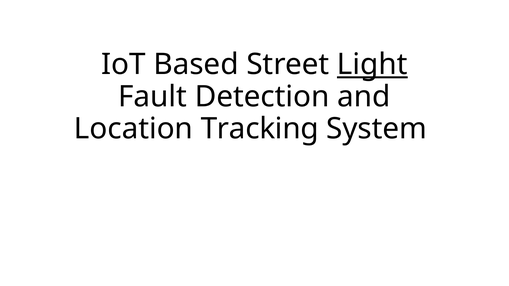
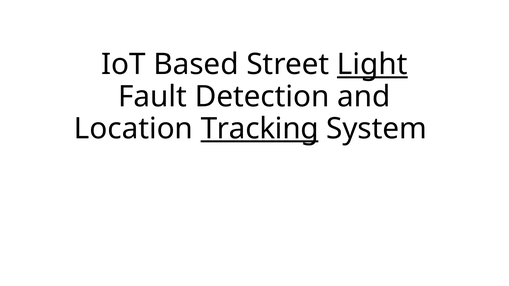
Tracking underline: none -> present
